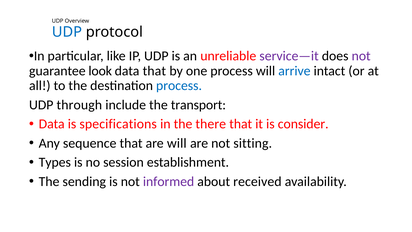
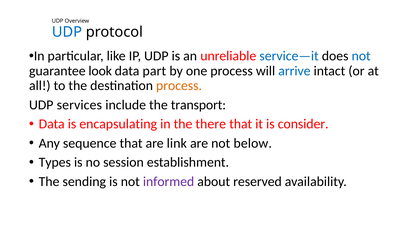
service—it colour: purple -> blue
not at (361, 56) colour: purple -> blue
data that: that -> part
process at (179, 86) colour: blue -> orange
through: through -> services
specifications: specifications -> encapsulating
are will: will -> link
sitting: sitting -> below
received: received -> reserved
